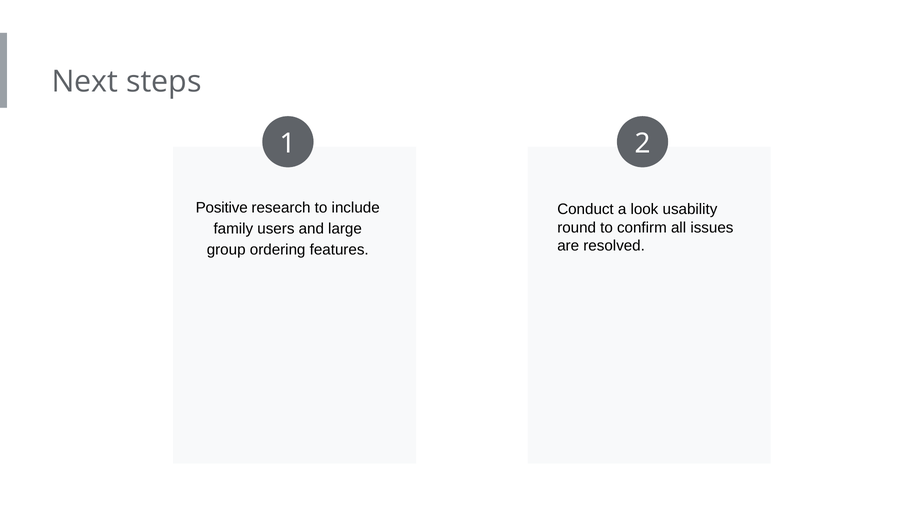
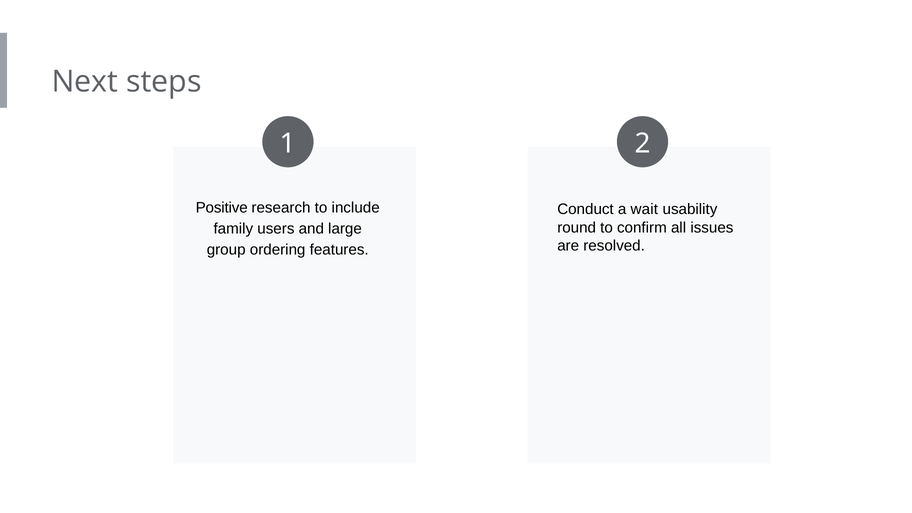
look: look -> wait
